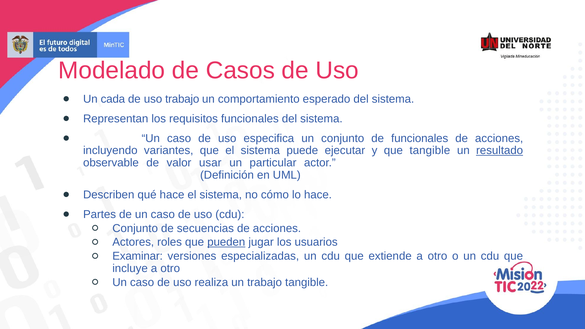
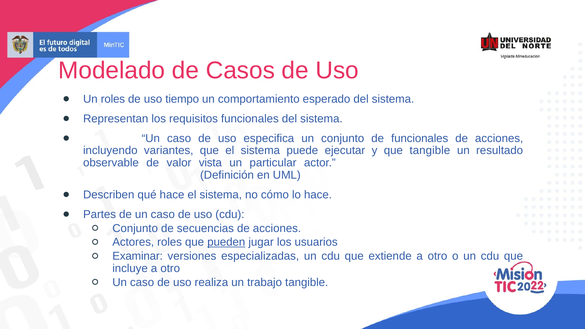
Un cada: cada -> roles
uso trabajo: trabajo -> tiempo
resultado underline: present -> none
usar: usar -> vista
